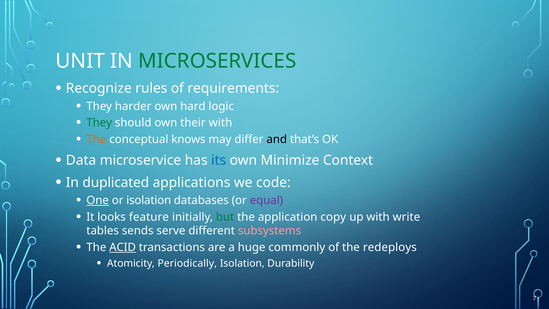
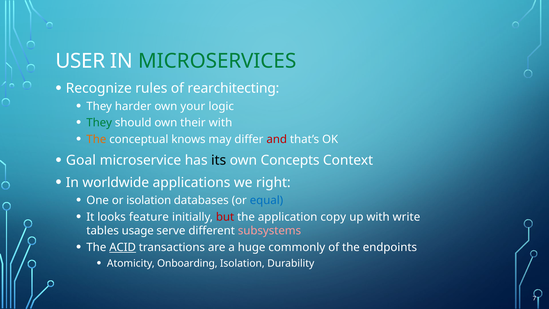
UNIT: UNIT -> USER
requirements: requirements -> rearchitecting
hard: hard -> your
and colour: black -> red
Data: Data -> Goal
its colour: blue -> black
Minimize: Minimize -> Concepts
duplicated: duplicated -> worldwide
code: code -> right
One underline: present -> none
equal colour: purple -> blue
but colour: green -> red
sends: sends -> usage
redeploys: redeploys -> endpoints
Periodically: Periodically -> Onboarding
